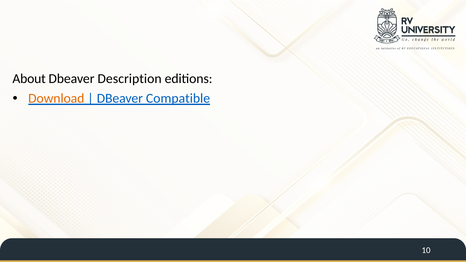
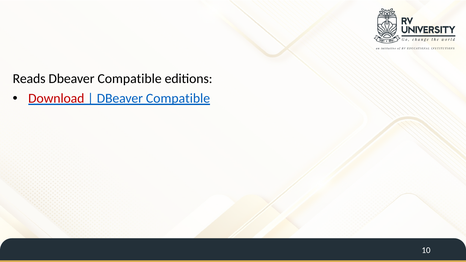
About: About -> Reads
Description at (130, 79): Description -> Compatible
Download colour: orange -> red
